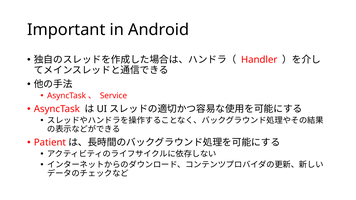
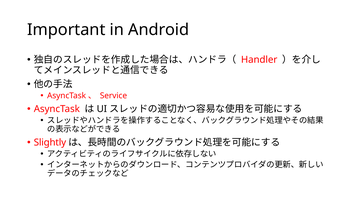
Patient: Patient -> Slightly
